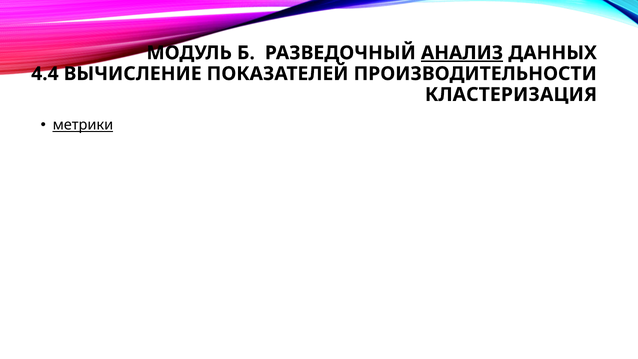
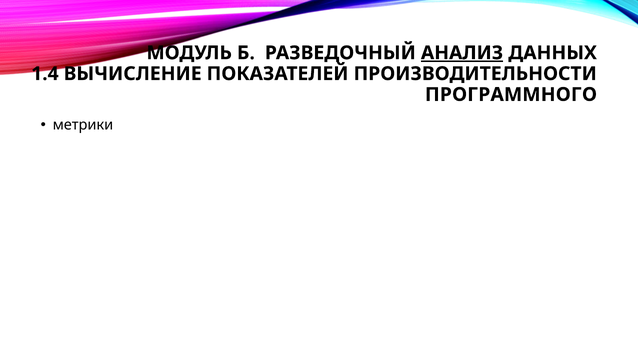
4.4: 4.4 -> 1.4
КЛАСТЕРИЗАЦИЯ: КЛАСТЕРИЗАЦИЯ -> ПРОГРАММНОГО
метрики underline: present -> none
